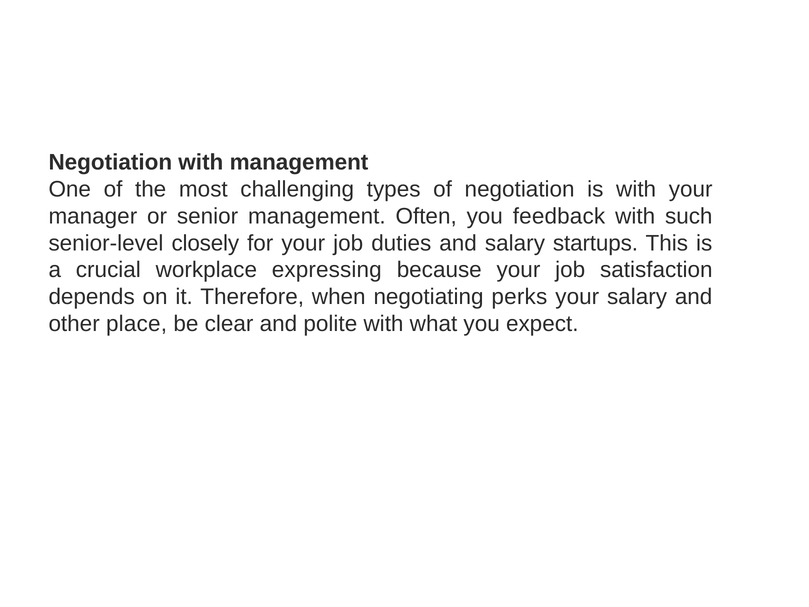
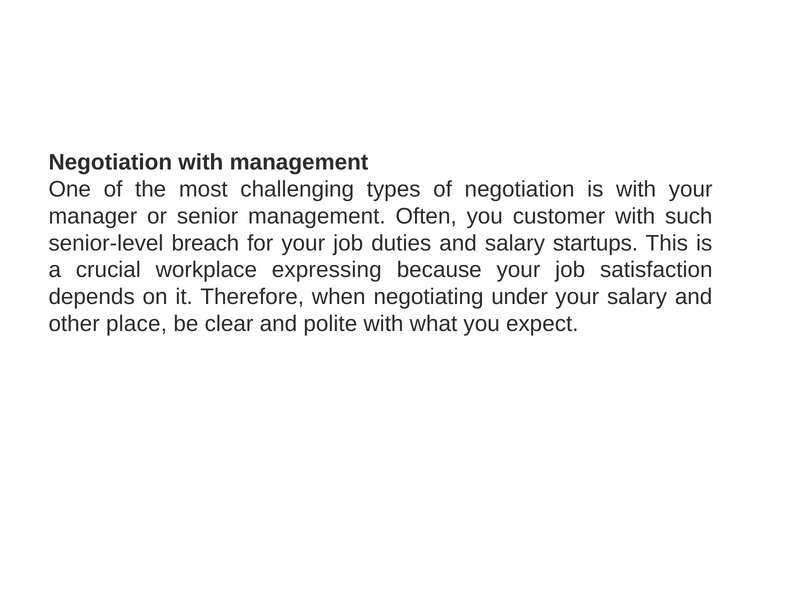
feedback: feedback -> customer
closely: closely -> breach
perks: perks -> under
